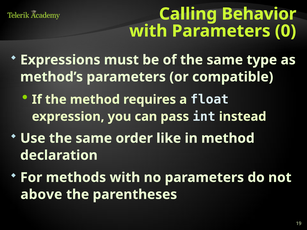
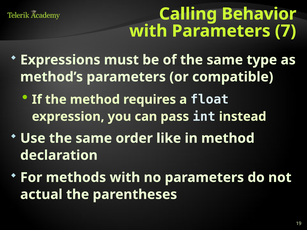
0: 0 -> 7
above: above -> actual
